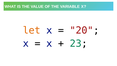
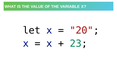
let colour: orange -> black
